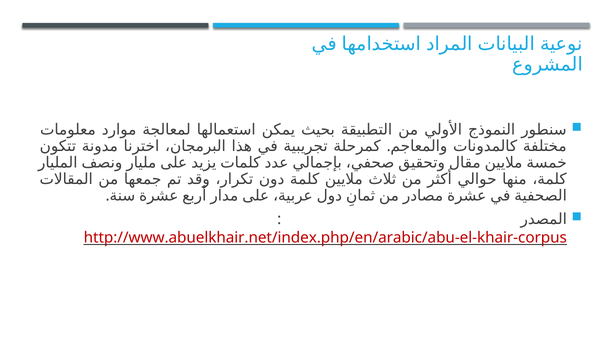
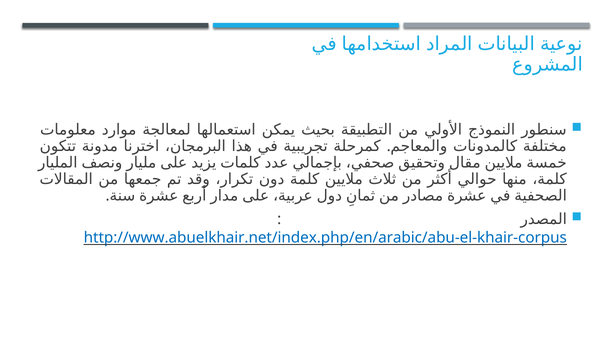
http://www.abuelkhair.net/index.php/en/arabic/abu-el-khair-corpus colour: red -> blue
